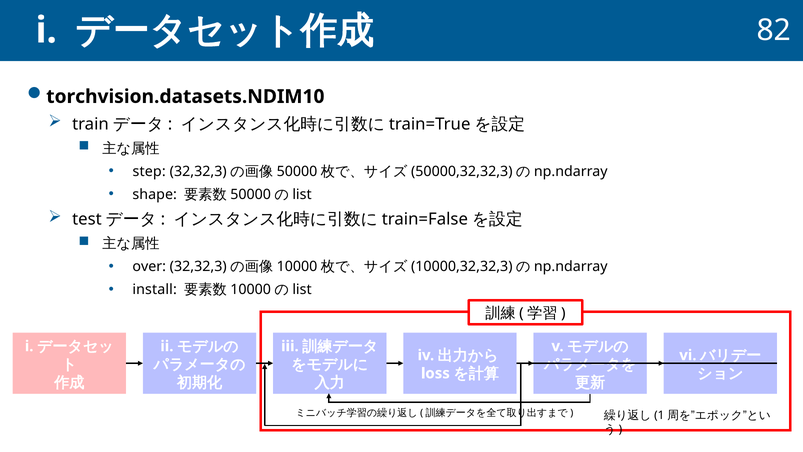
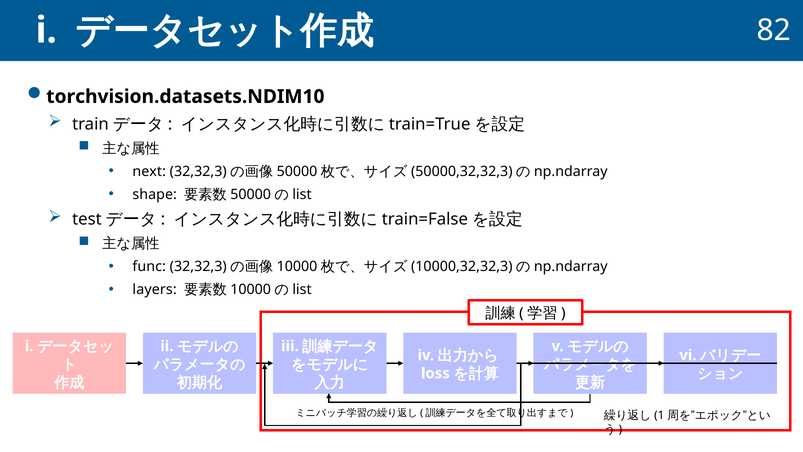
step: step -> next
over: over -> func
install: install -> layers
